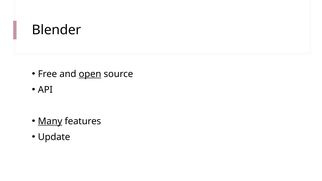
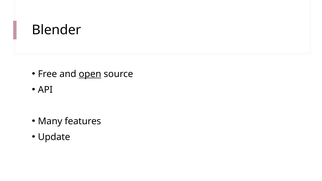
Many underline: present -> none
